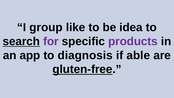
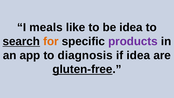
group: group -> meals
for colour: purple -> orange
if able: able -> idea
